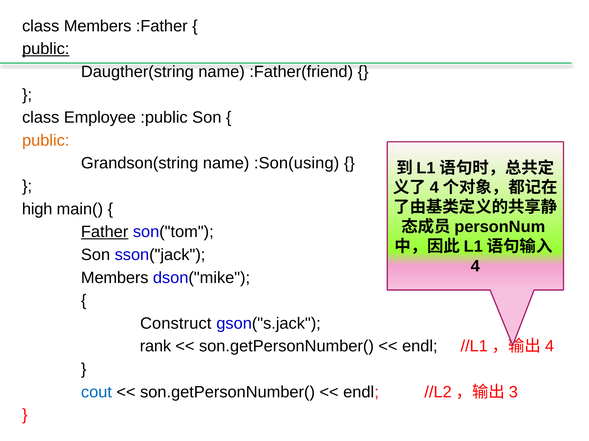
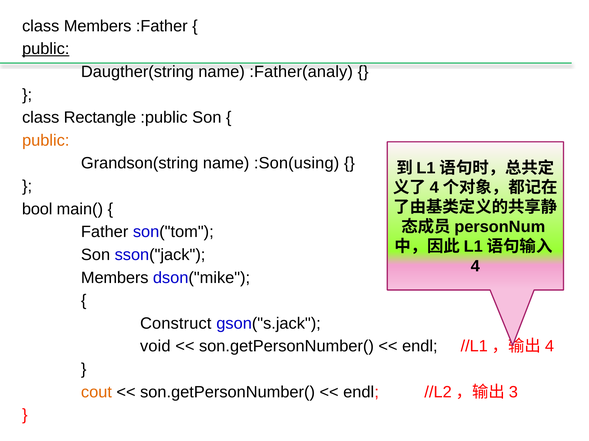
:Father(friend: :Father(friend -> :Father(analy
Employee: Employee -> Rectangle
high: high -> bool
Father underline: present -> none
rank: rank -> void
cout colour: blue -> orange
